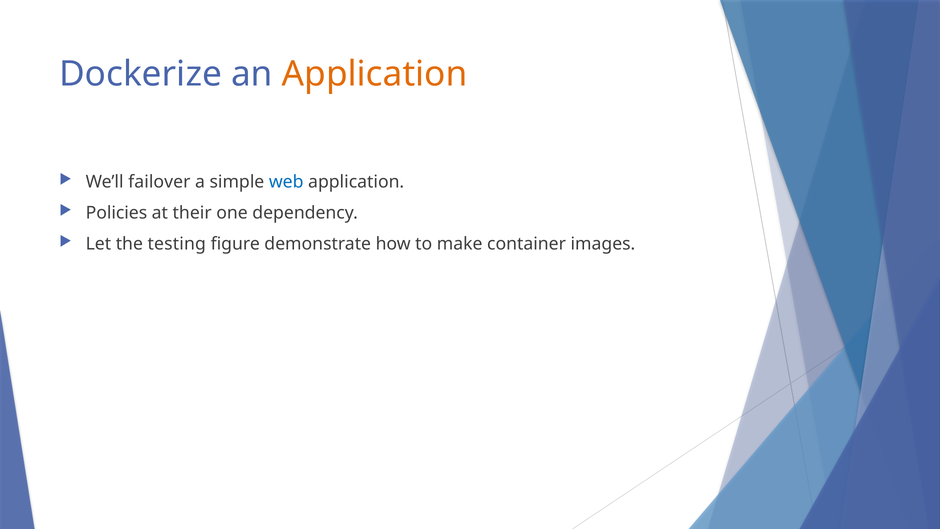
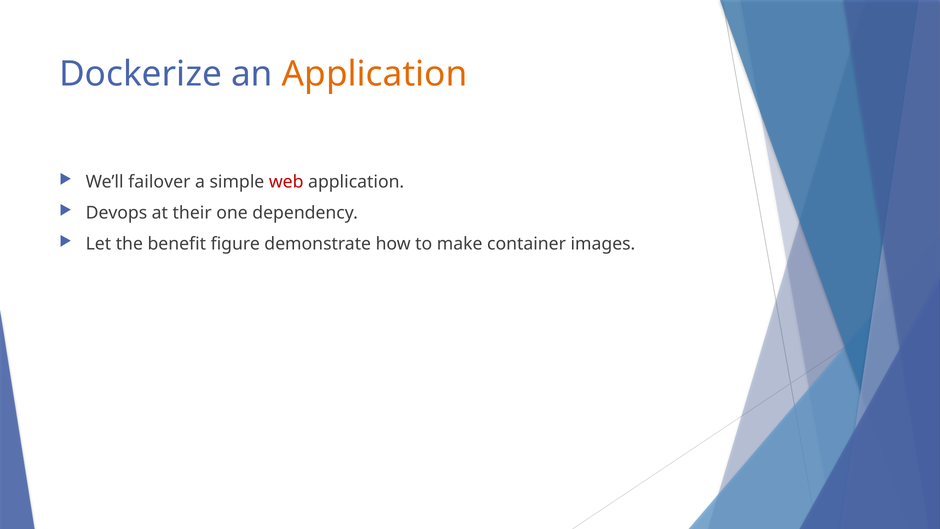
web colour: blue -> red
Policies: Policies -> Devops
testing: testing -> benefit
